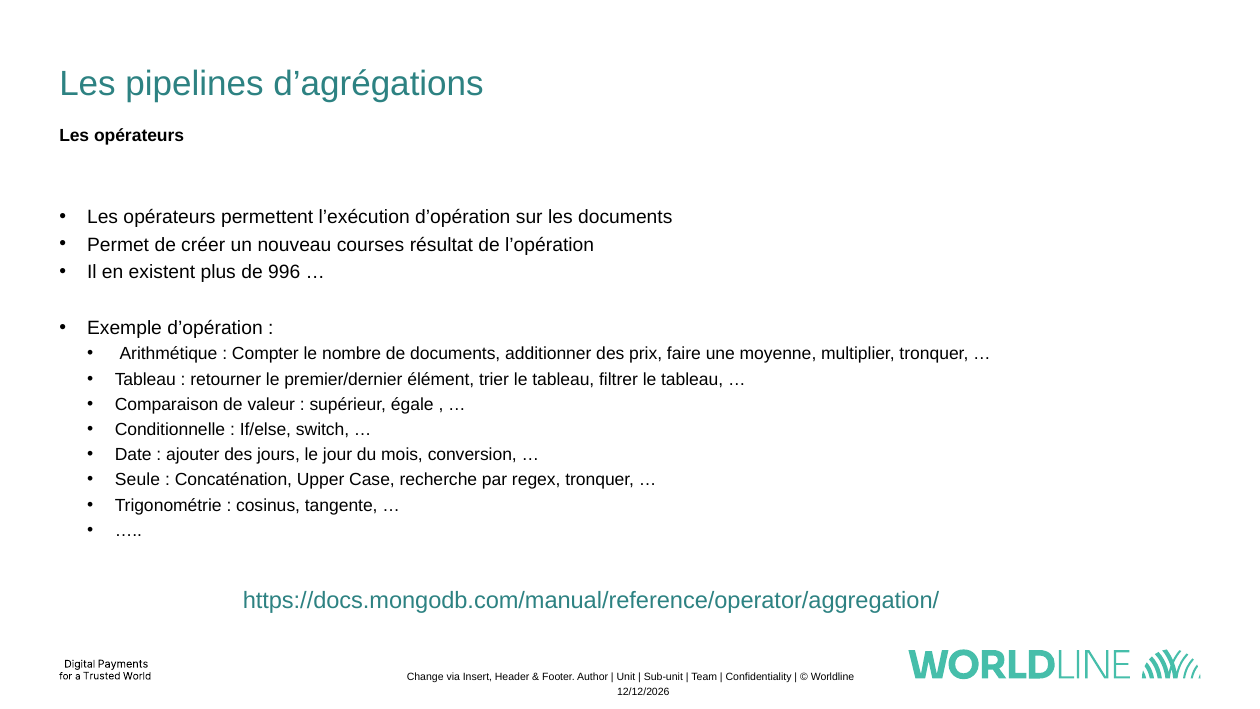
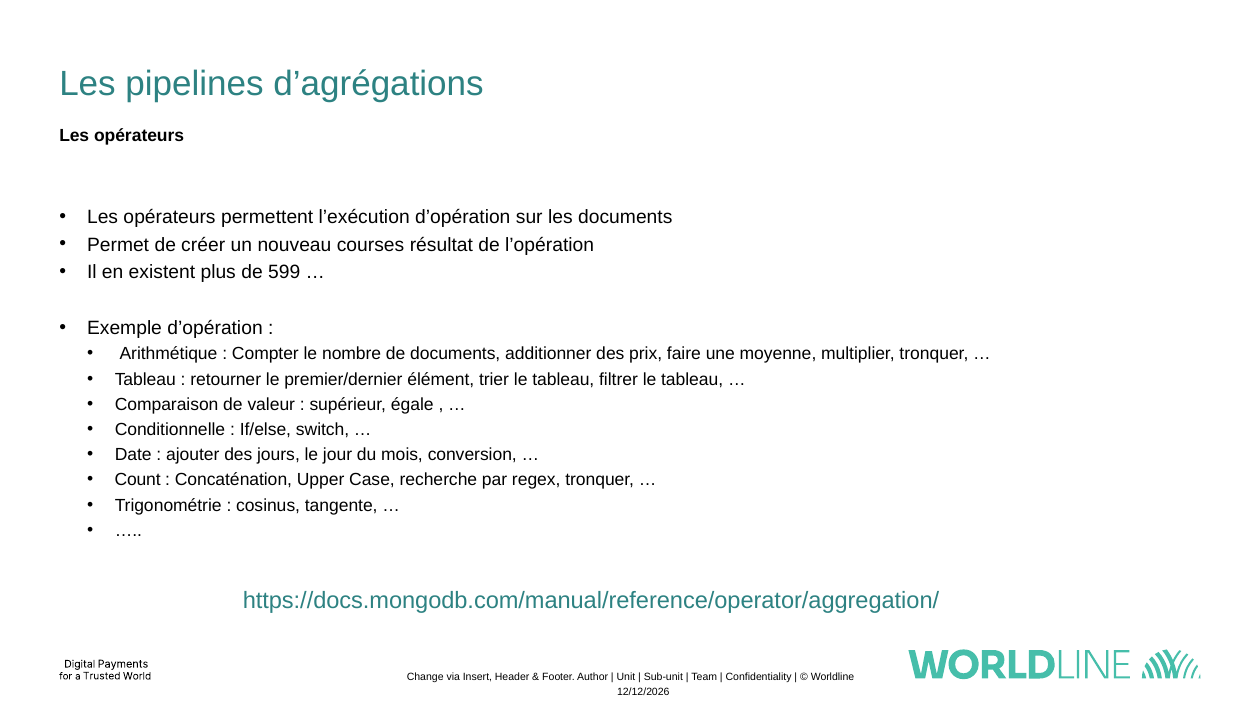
996: 996 -> 599
Seule: Seule -> Count
